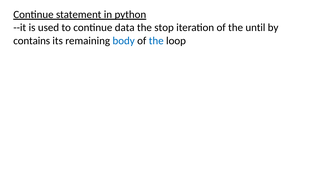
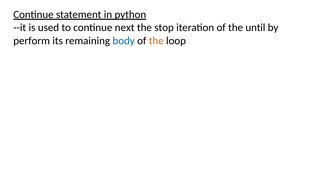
data: data -> next
contains: contains -> perform
the at (156, 41) colour: blue -> orange
